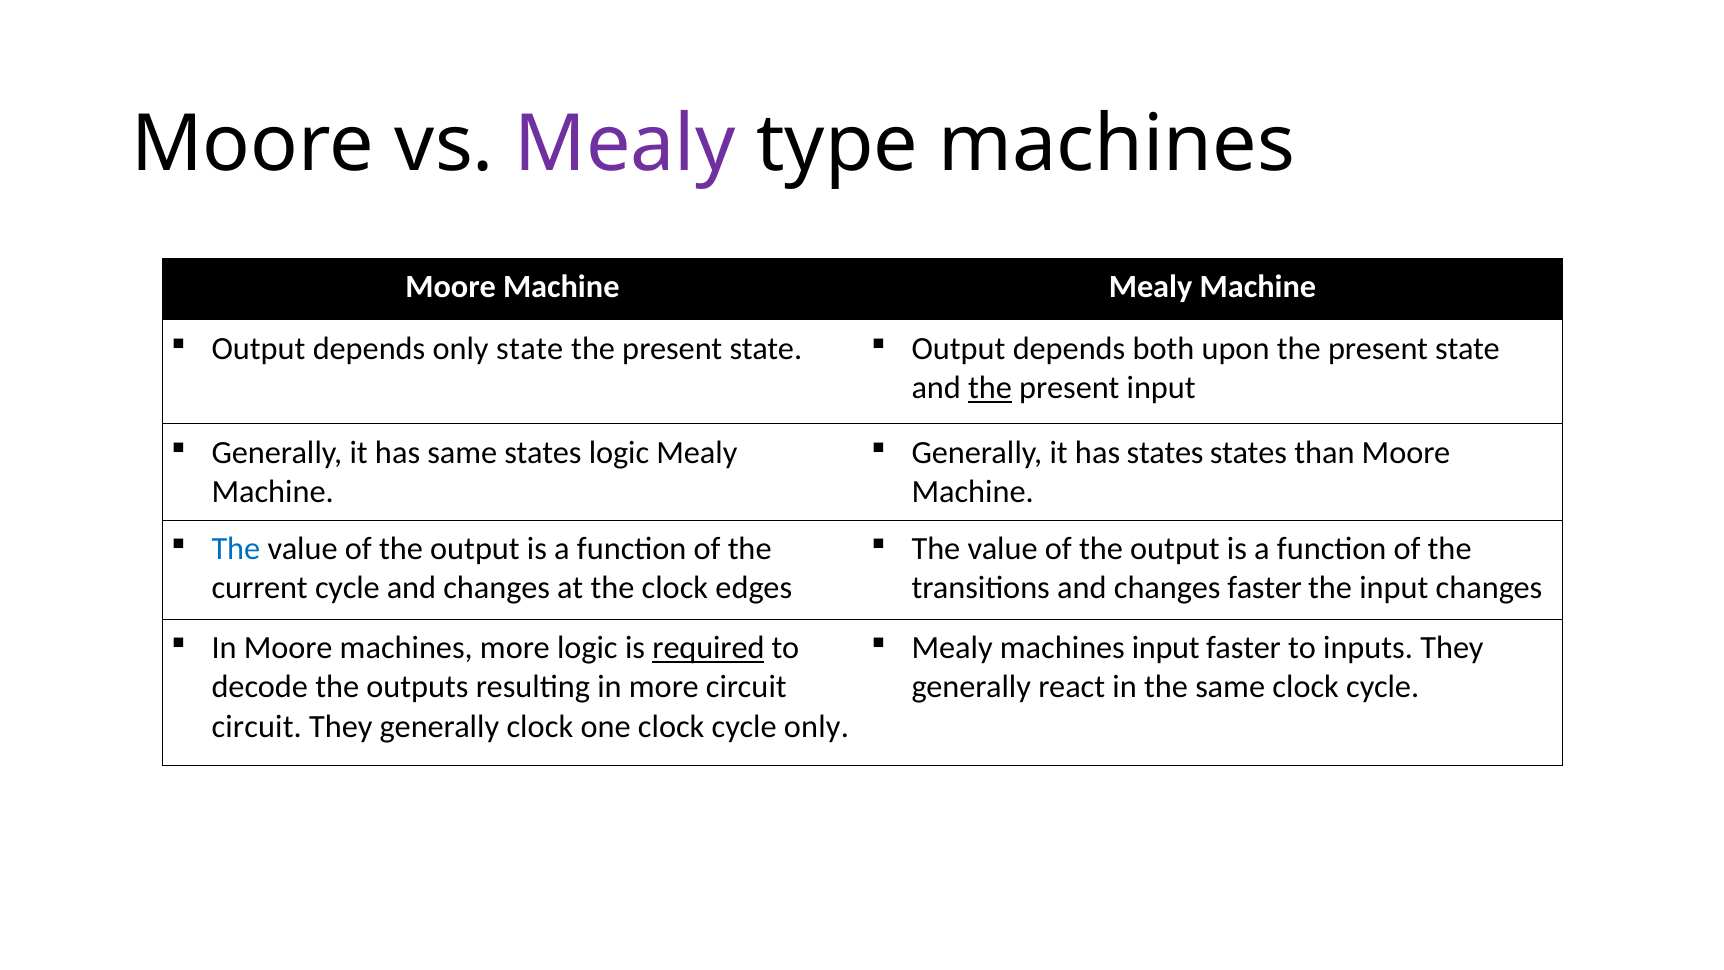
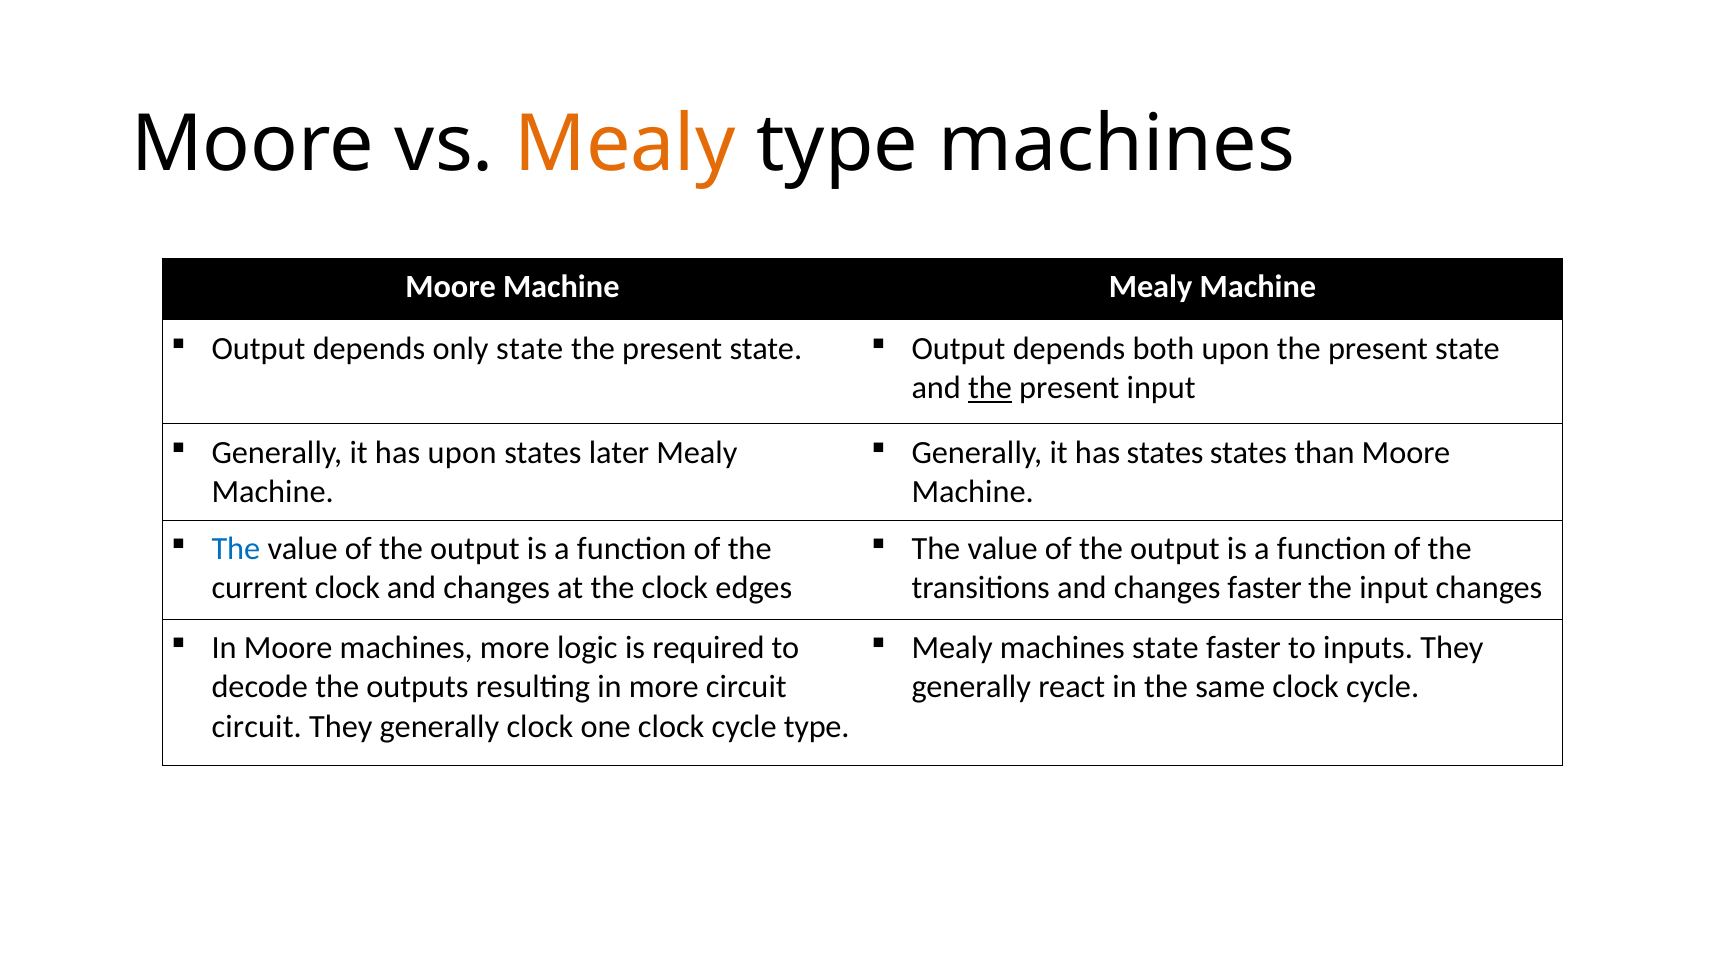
Mealy at (625, 145) colour: purple -> orange
has same: same -> upon
states logic: logic -> later
current cycle: cycle -> clock
required underline: present -> none
machines input: input -> state
cycle only: only -> type
